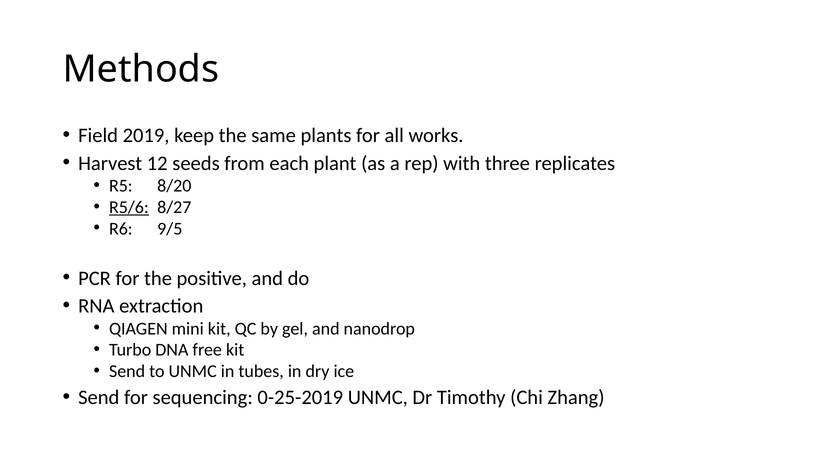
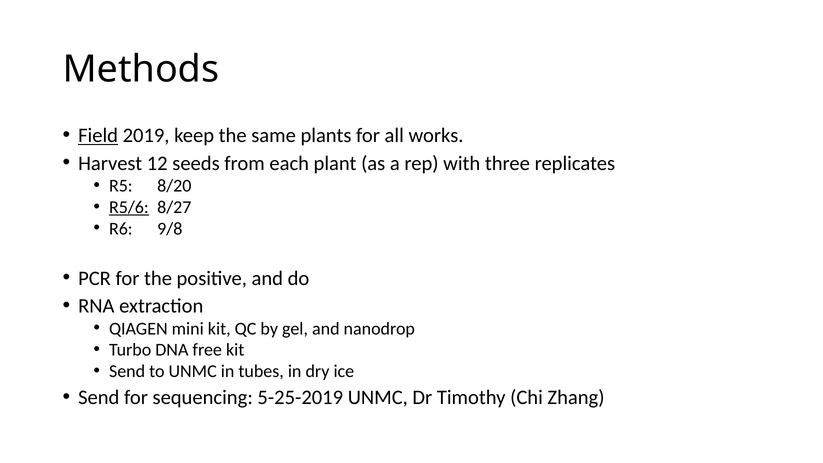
Field underline: none -> present
9/5: 9/5 -> 9/8
0-25-2019: 0-25-2019 -> 5-25-2019
